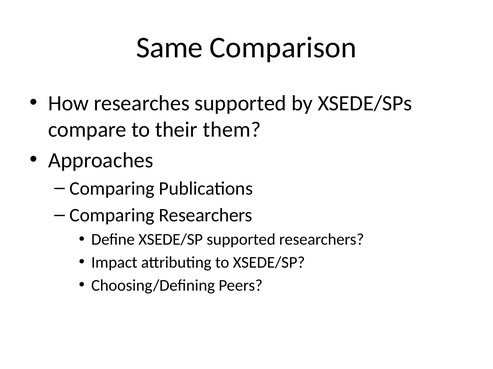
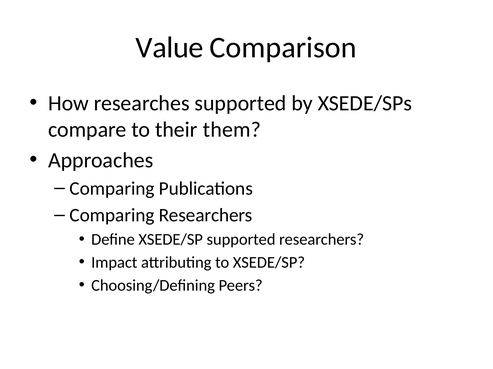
Same: Same -> Value
